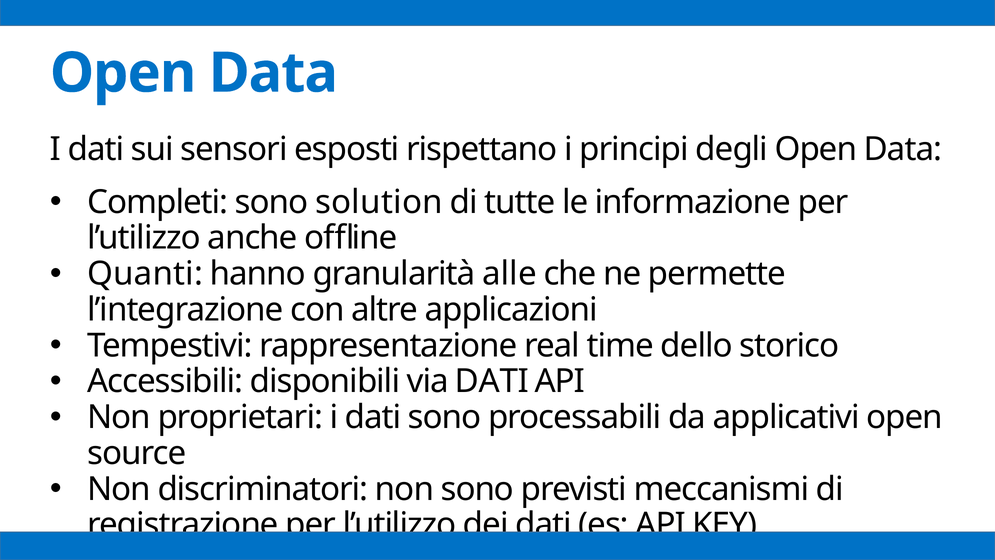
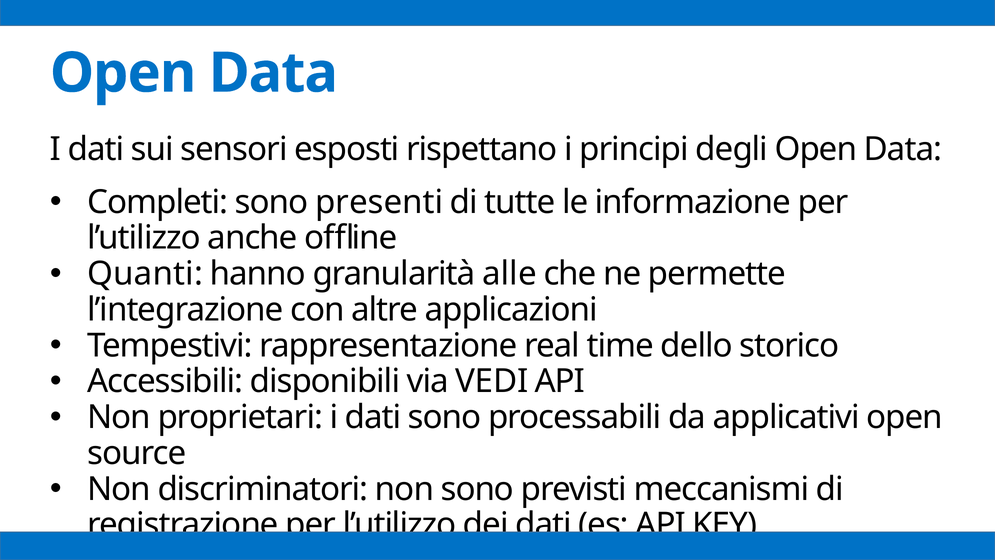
solution: solution -> presenti
via DATI: DATI -> VEDI
